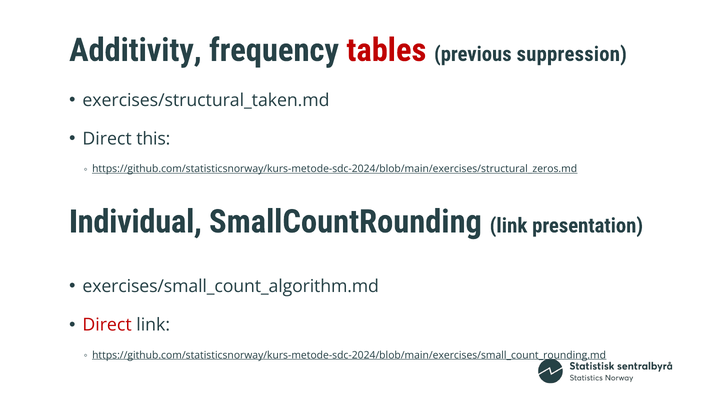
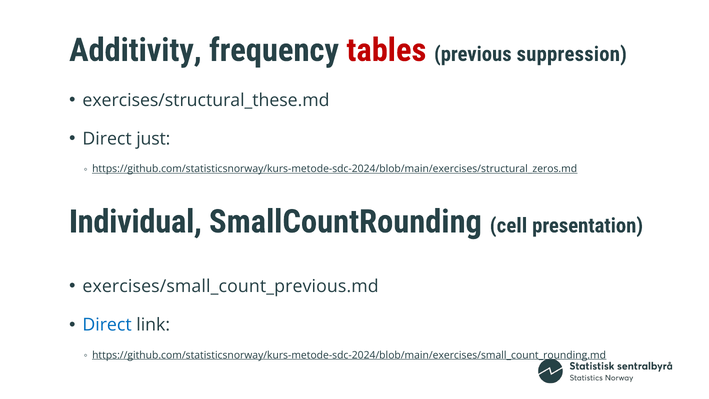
exercises/structural_taken.md: exercises/structural_taken.md -> exercises/structural_these.md
this: this -> just
SmallCountRounding link: link -> cell
exercises/small_count_algorithm.md: exercises/small_count_algorithm.md -> exercises/small_count_previous.md
Direct at (107, 325) colour: red -> blue
